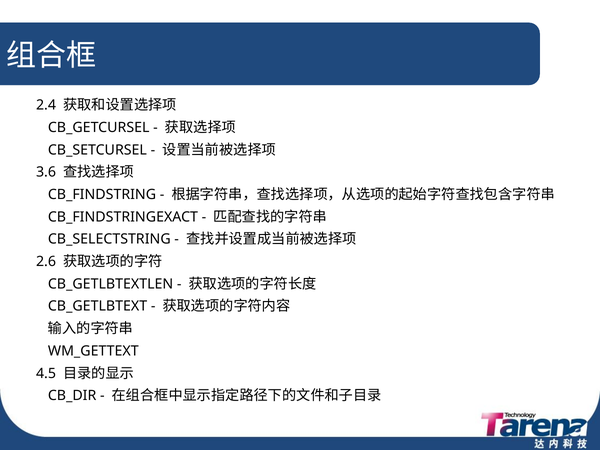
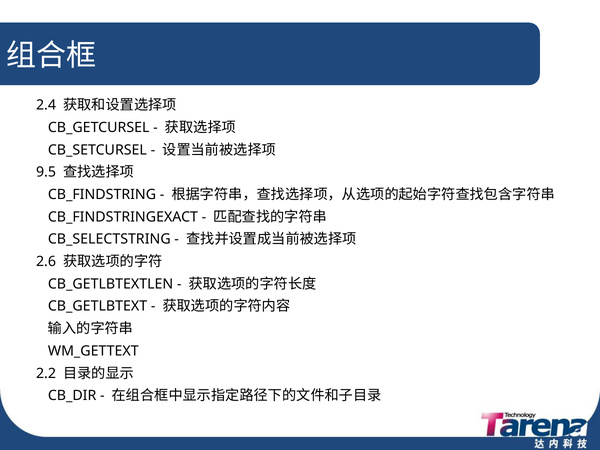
3.6: 3.6 -> 9.5
4.5: 4.5 -> 2.2
